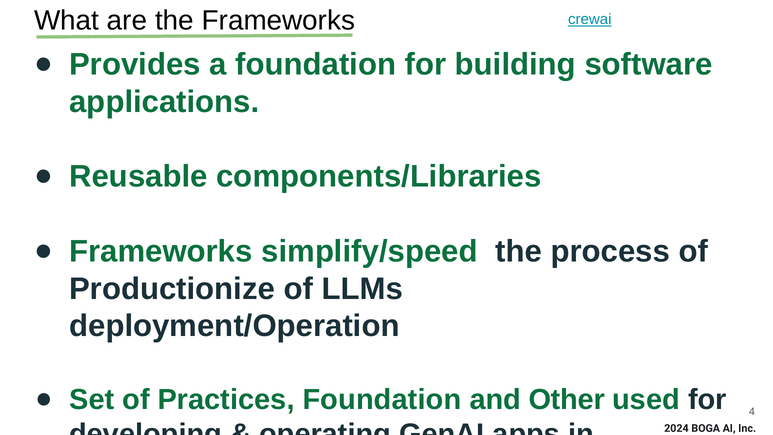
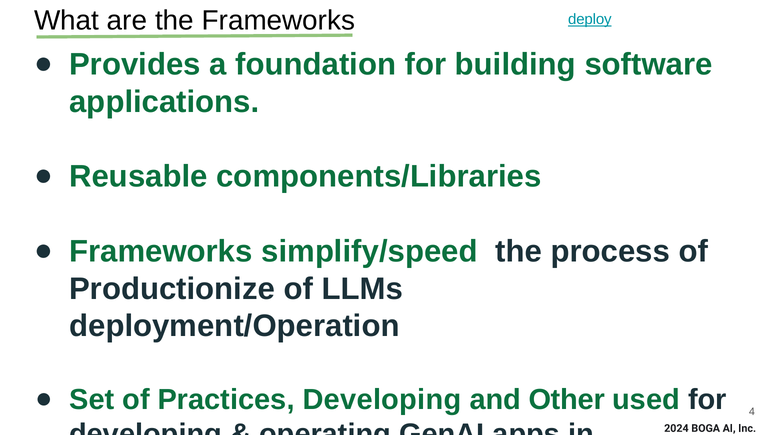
crewai: crewai -> deploy
Practices Foundation: Foundation -> Developing
